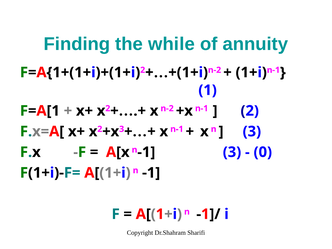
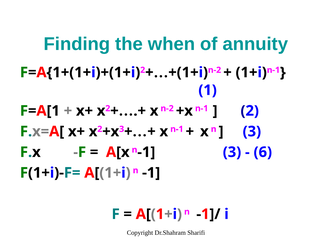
while: while -> when
0: 0 -> 6
